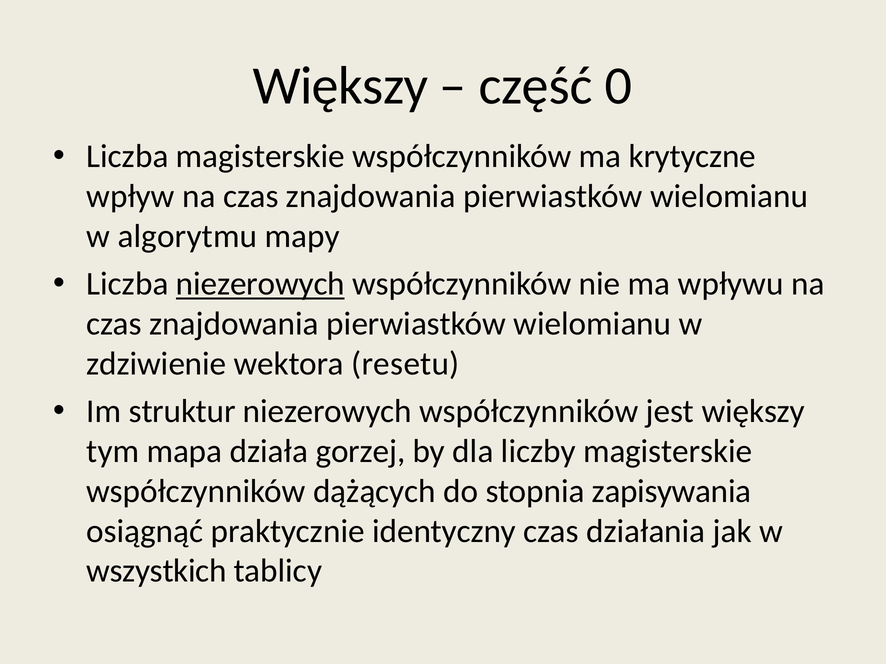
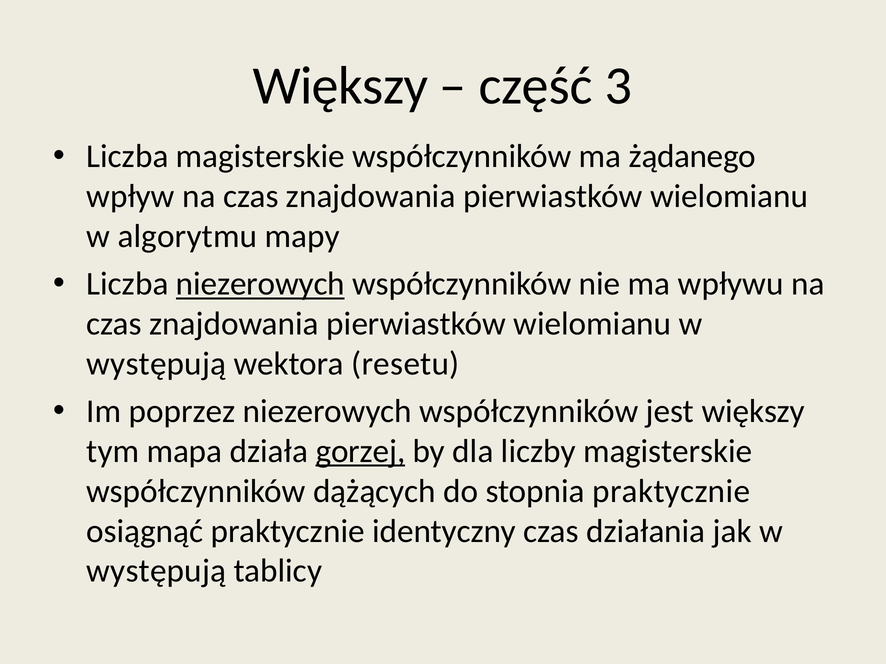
0: 0 -> 3
krytyczne: krytyczne -> żądanego
zdziwienie at (156, 364): zdziwienie -> występują
struktur: struktur -> poprzez
gorzej underline: none -> present
stopnia zapisywania: zapisywania -> praktycznie
wszystkich at (156, 571): wszystkich -> występują
